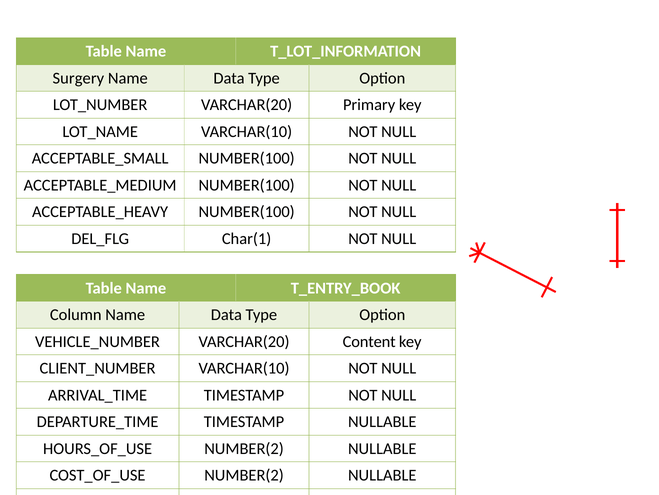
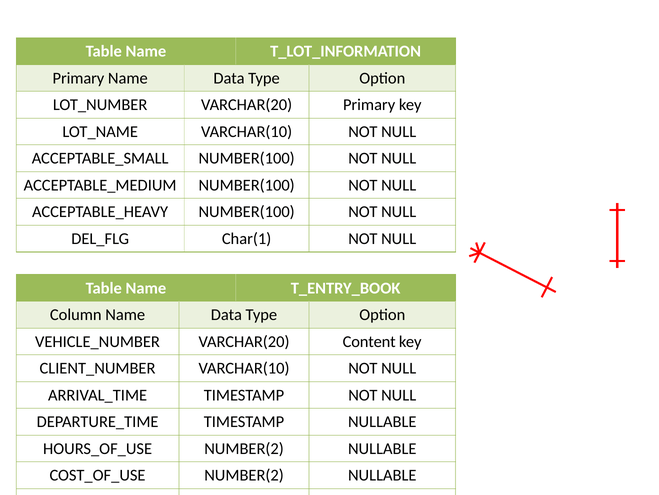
Surgery at (78, 78): Surgery -> Primary
